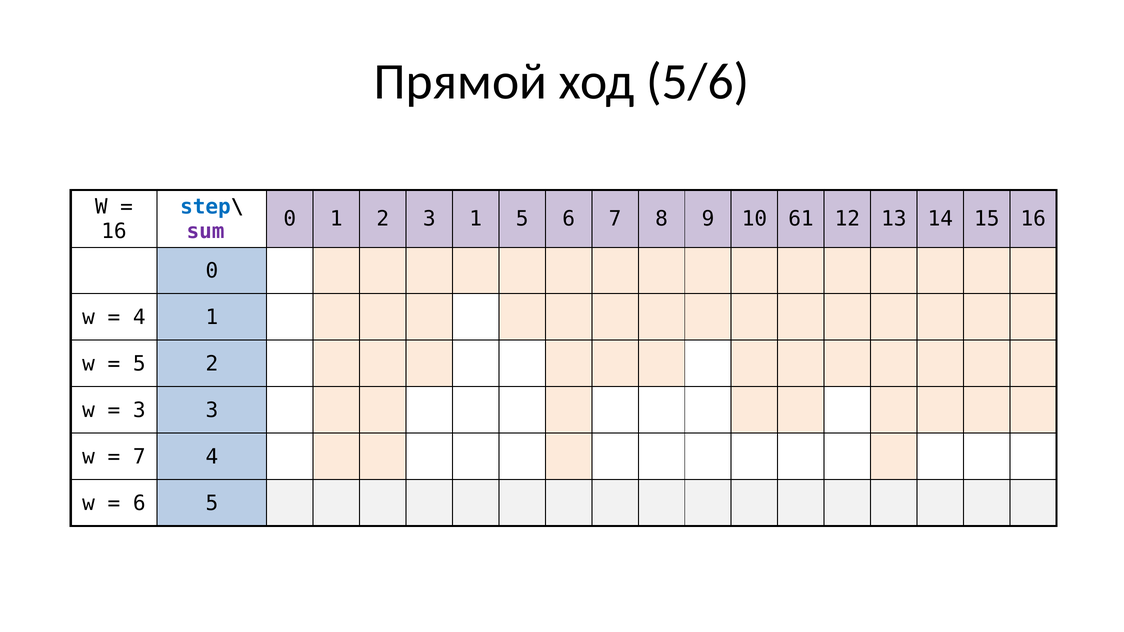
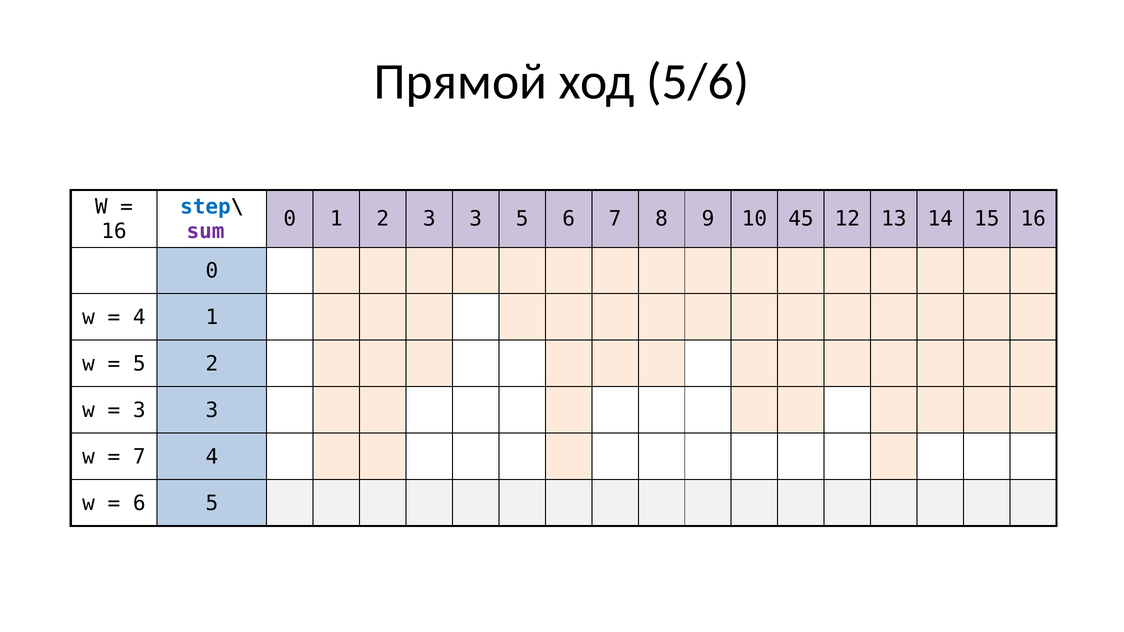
2 3 1: 1 -> 3
61: 61 -> 45
